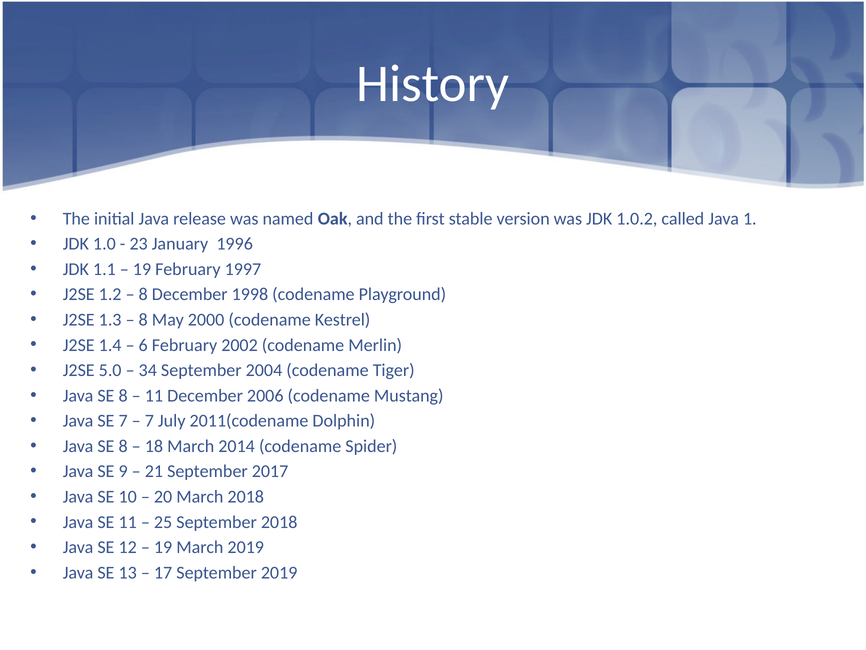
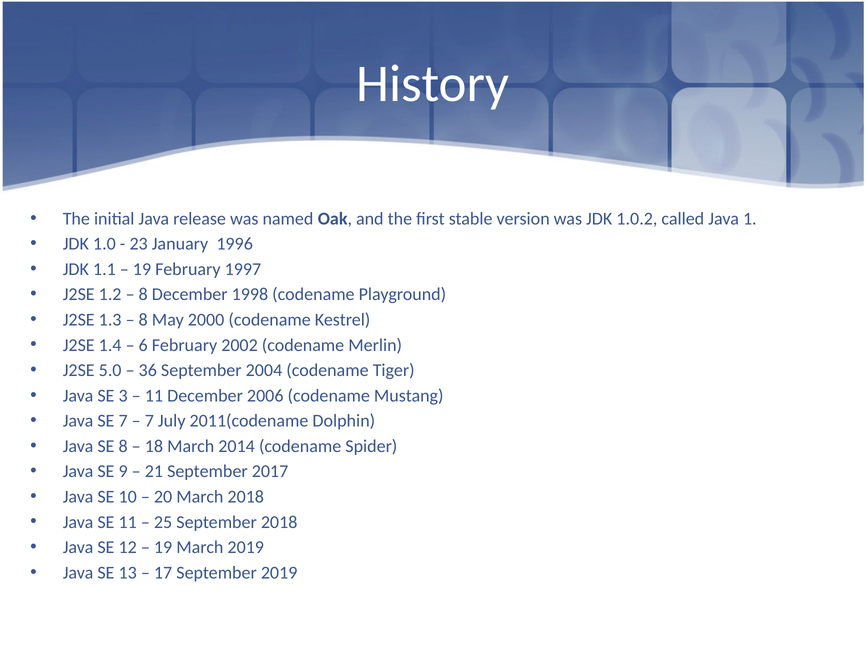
34: 34 -> 36
8 at (123, 395): 8 -> 3
